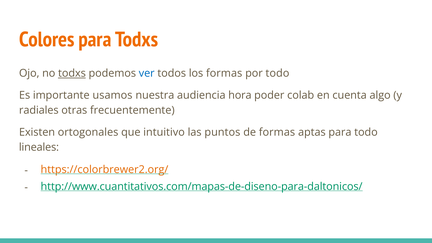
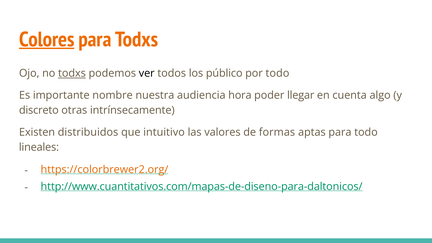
Colores underline: none -> present
ver colour: blue -> black
los formas: formas -> público
usamos: usamos -> nombre
colab: colab -> llegar
radiales: radiales -> discreto
frecuentemente: frecuentemente -> intrínsecamente
ortogonales: ortogonales -> distribuidos
puntos: puntos -> valores
